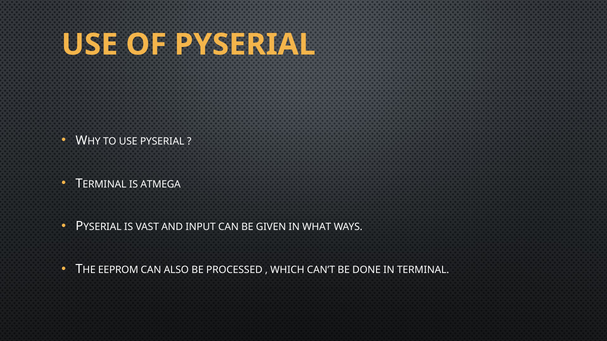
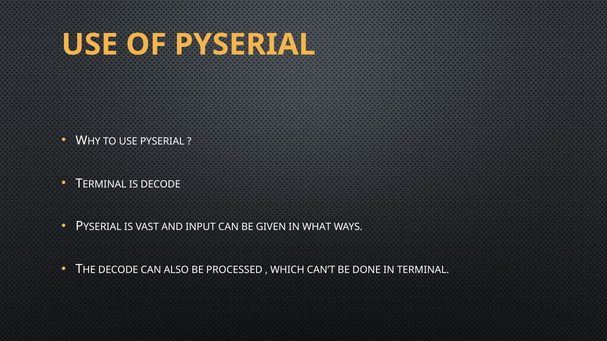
IS ATMEGA: ATMEGA -> DECODE
EEPROM at (118, 270): EEPROM -> DECODE
